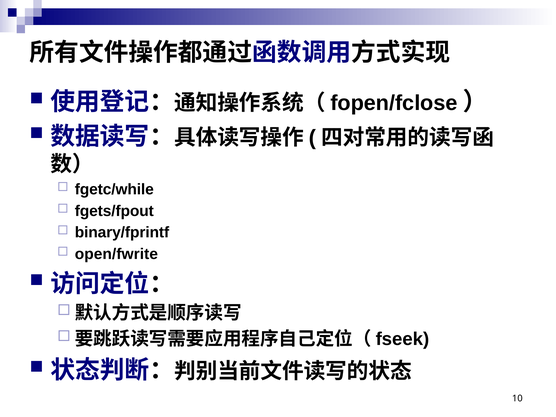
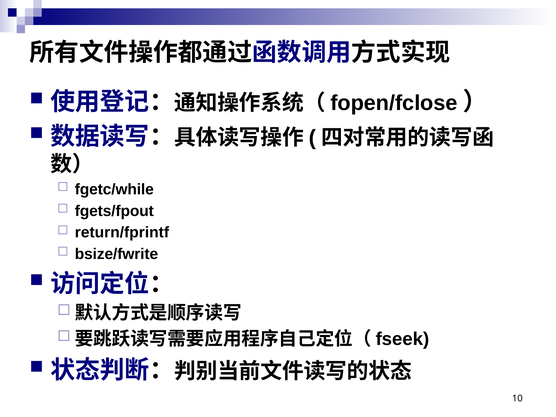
binary/fprintf: binary/fprintf -> return/fprintf
open/fwrite: open/fwrite -> bsize/fwrite
